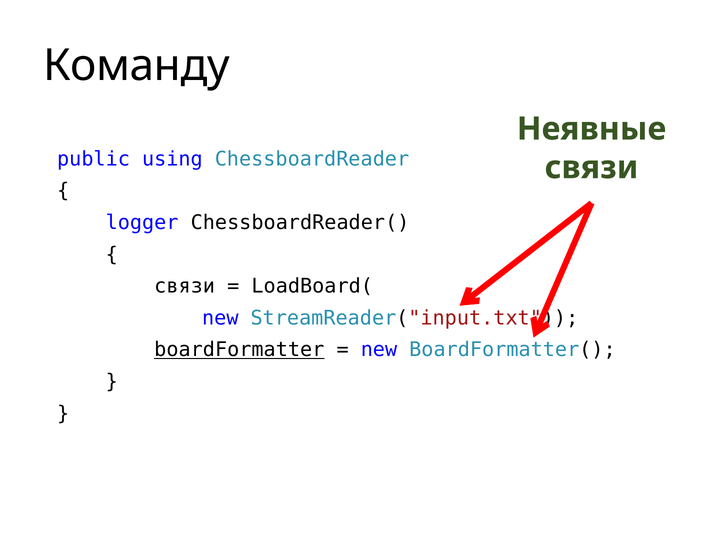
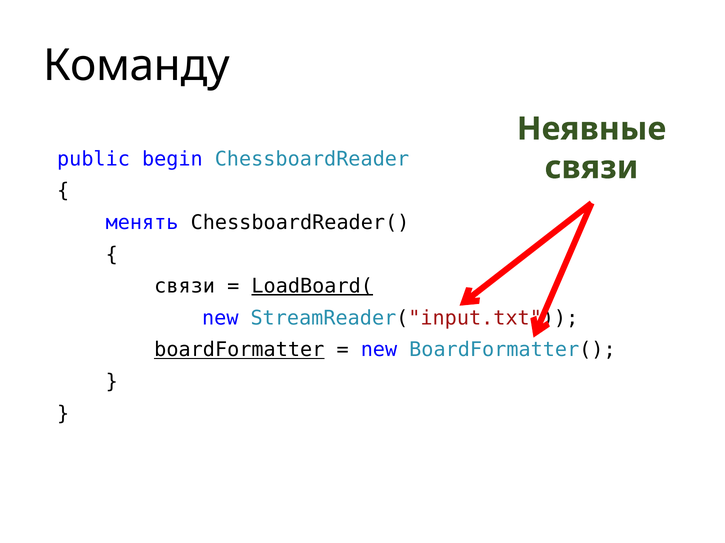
using: using -> begin
logger: logger -> менять
LoadBoard( underline: none -> present
